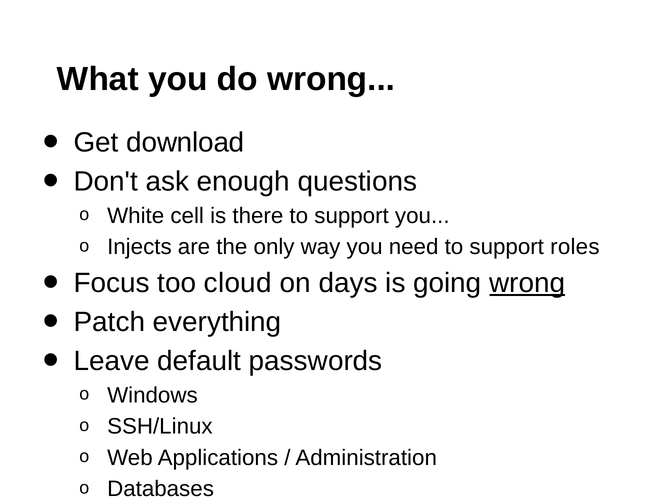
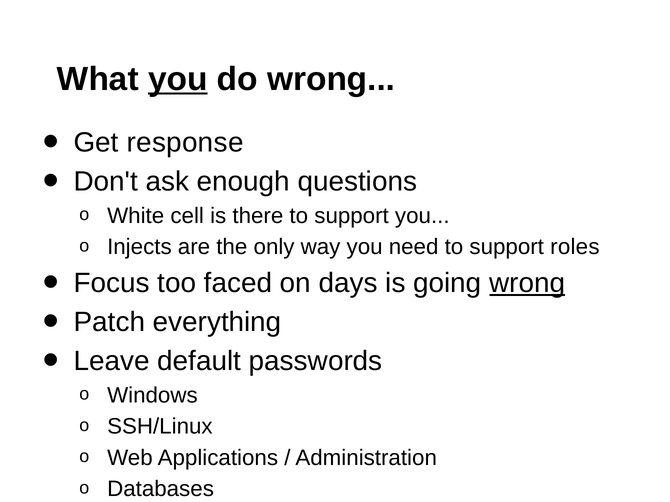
you at (178, 79) underline: none -> present
download: download -> response
cloud: cloud -> faced
